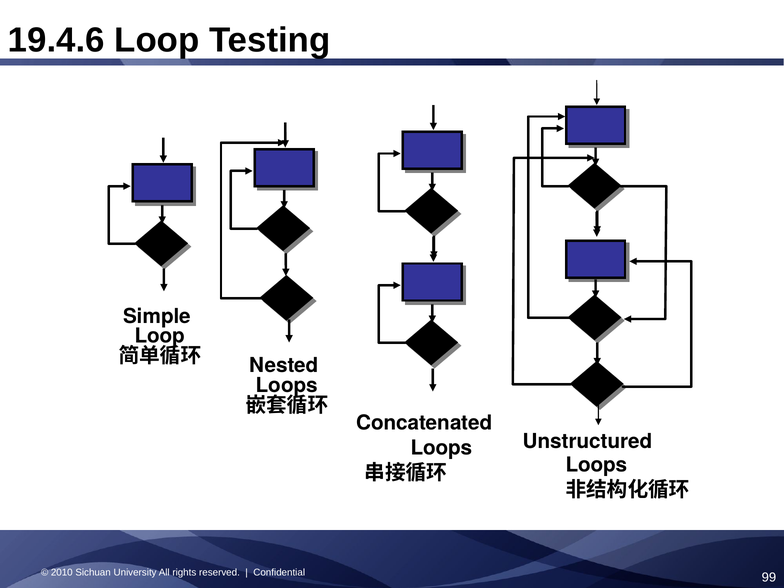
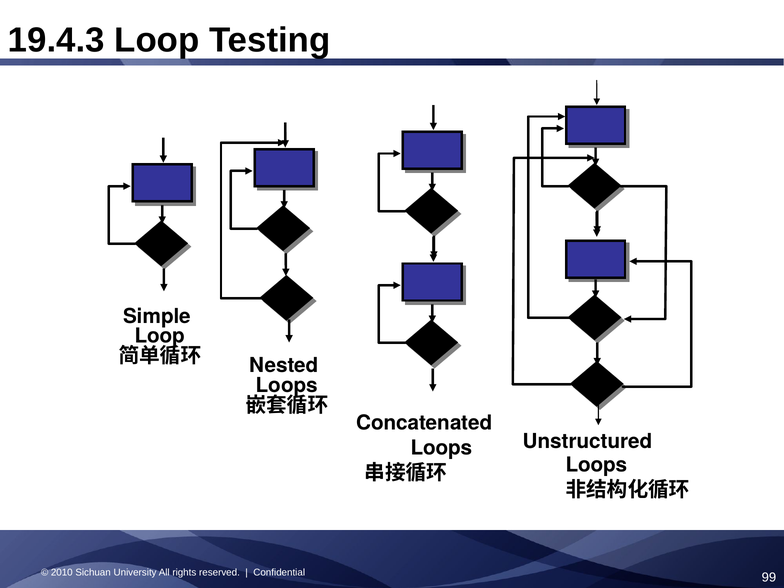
19.4.6: 19.4.6 -> 19.4.3
